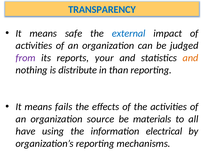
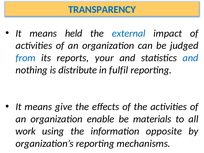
safe: safe -> held
from colour: purple -> blue
and at (191, 58) colour: orange -> blue
than: than -> fulfil
fails: fails -> give
source: source -> enable
have: have -> work
electrical: electrical -> opposite
